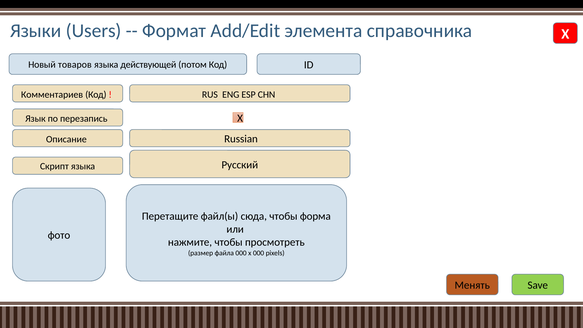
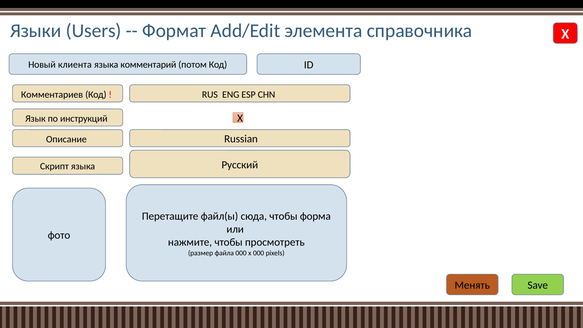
товаров: товаров -> клиента
действующей: действующей -> комментарий
перезапись: перезапись -> инструкций
